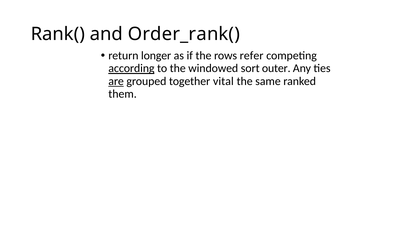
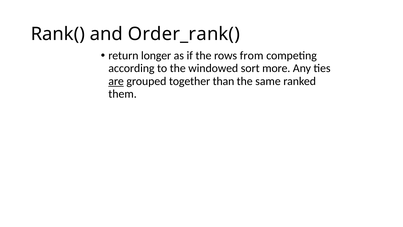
refer: refer -> from
according underline: present -> none
outer: outer -> more
vital: vital -> than
